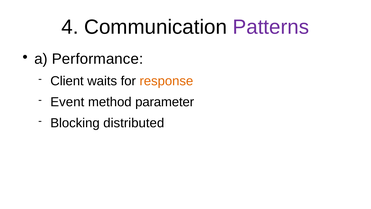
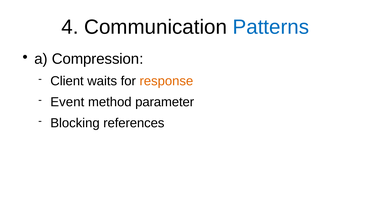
Patterns colour: purple -> blue
Performance: Performance -> Compression
distributed: distributed -> references
